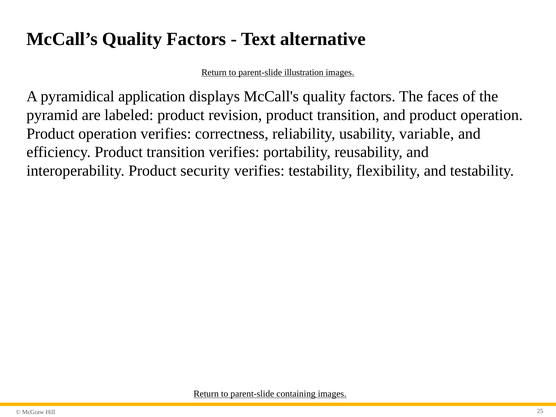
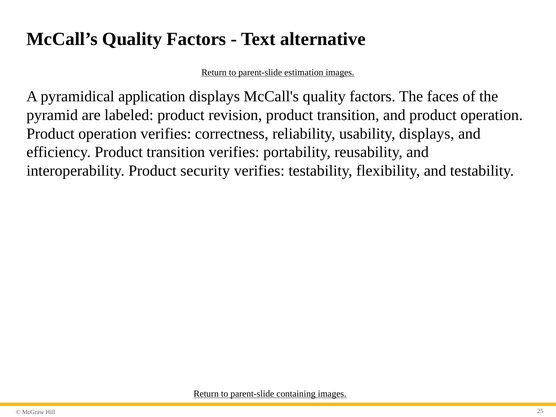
illustration: illustration -> estimation
usability variable: variable -> displays
